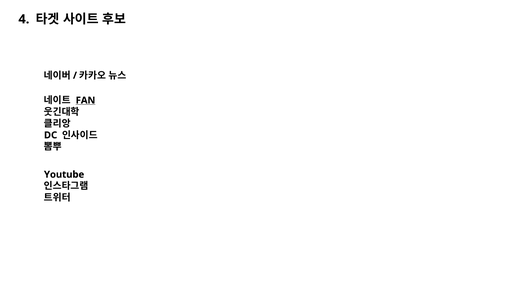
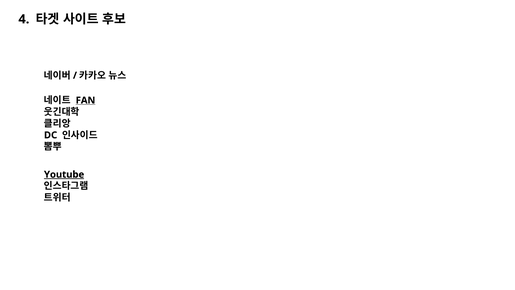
Youtube underline: none -> present
